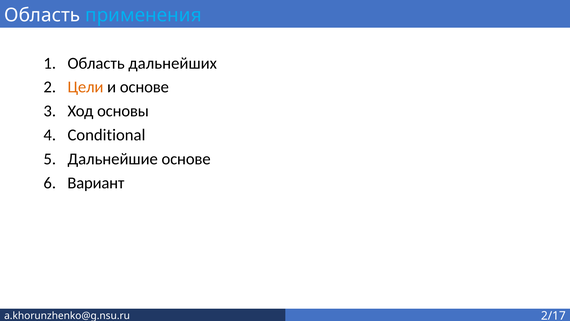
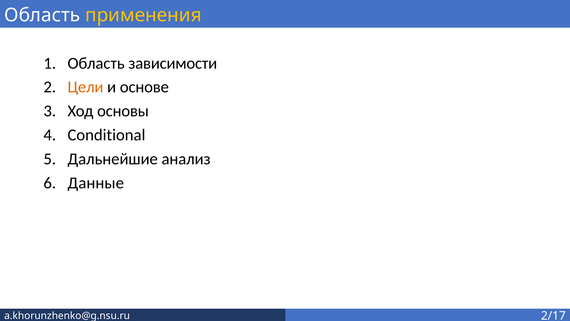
применения colour: light blue -> yellow
дальнейших: дальнейших -> зависимости
Дальнейшие основе: основе -> анализ
Вариант: Вариант -> Данные
